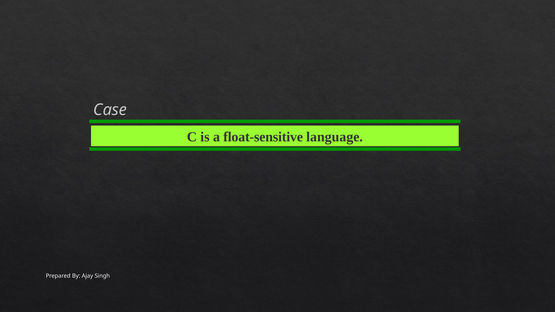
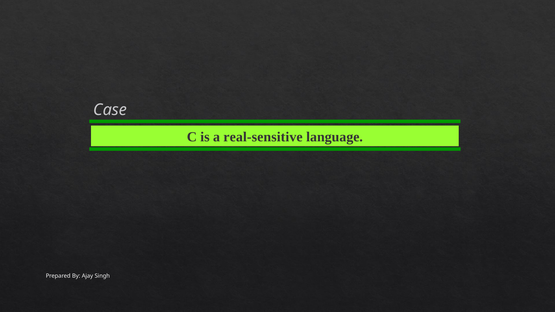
float-sensitive: float-sensitive -> real-sensitive
